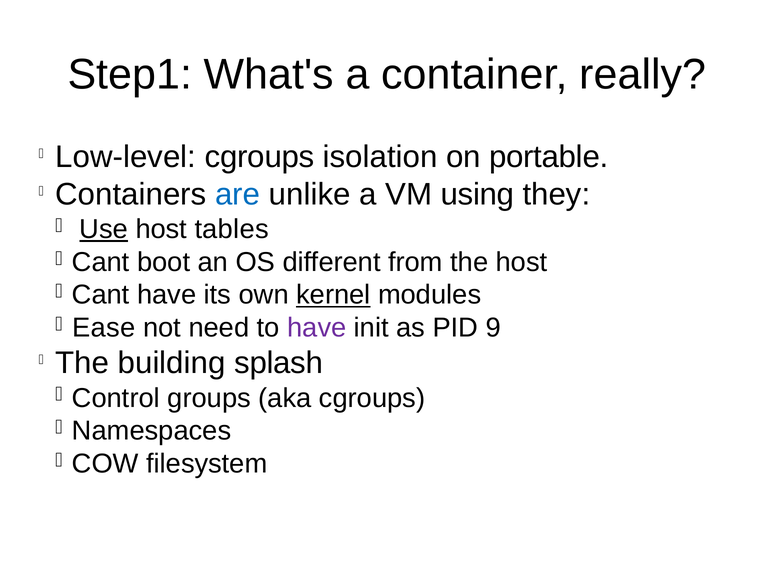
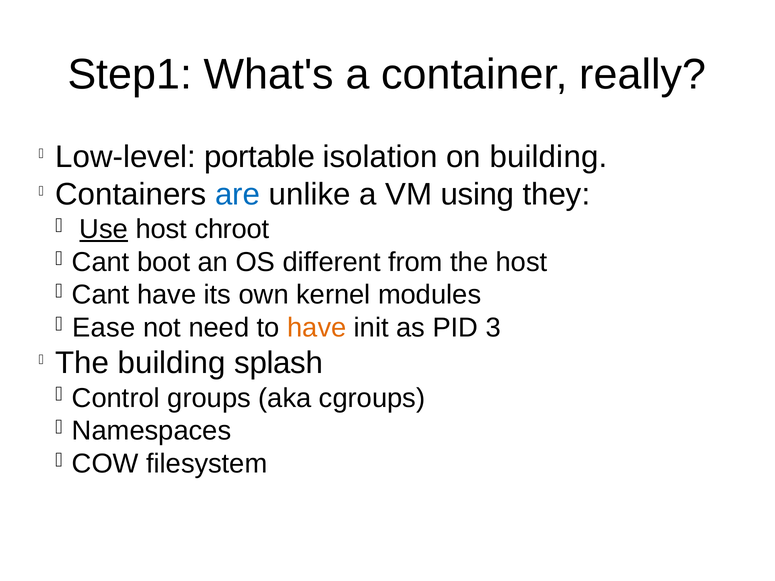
Low-level cgroups: cgroups -> portable
on portable: portable -> building
tables: tables -> chroot
kernel underline: present -> none
have at (317, 328) colour: purple -> orange
9: 9 -> 3
